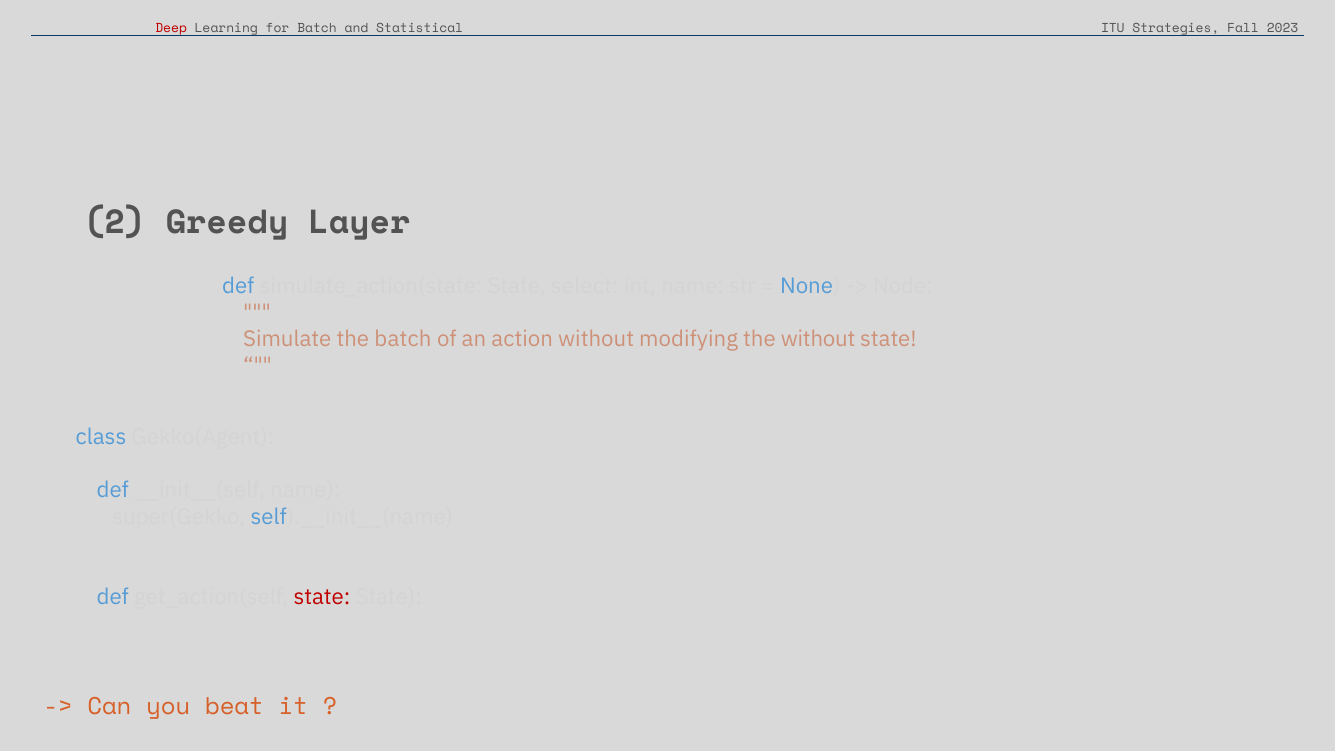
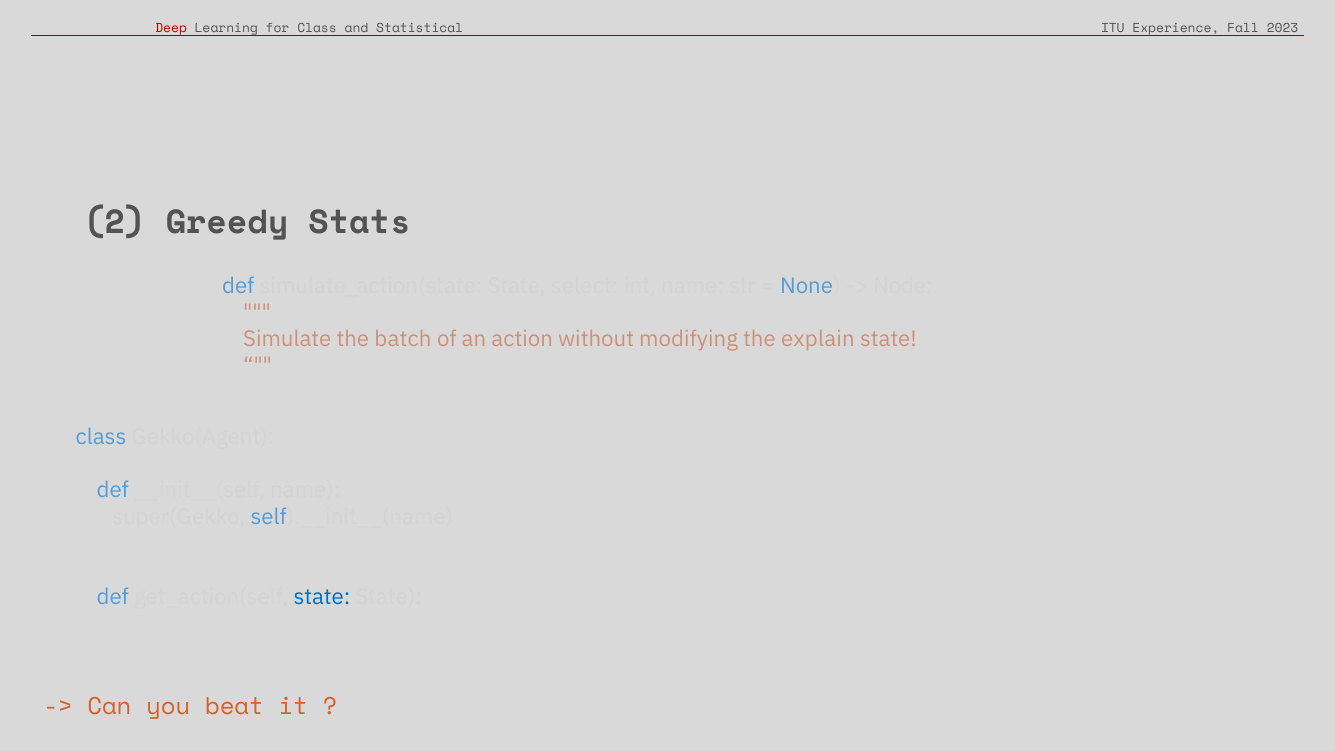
for Batch: Batch -> Class
Strategies: Strategies -> Experience
Layer: Layer -> Stats
the without: without -> explain
state at (322, 597) colour: red -> blue
